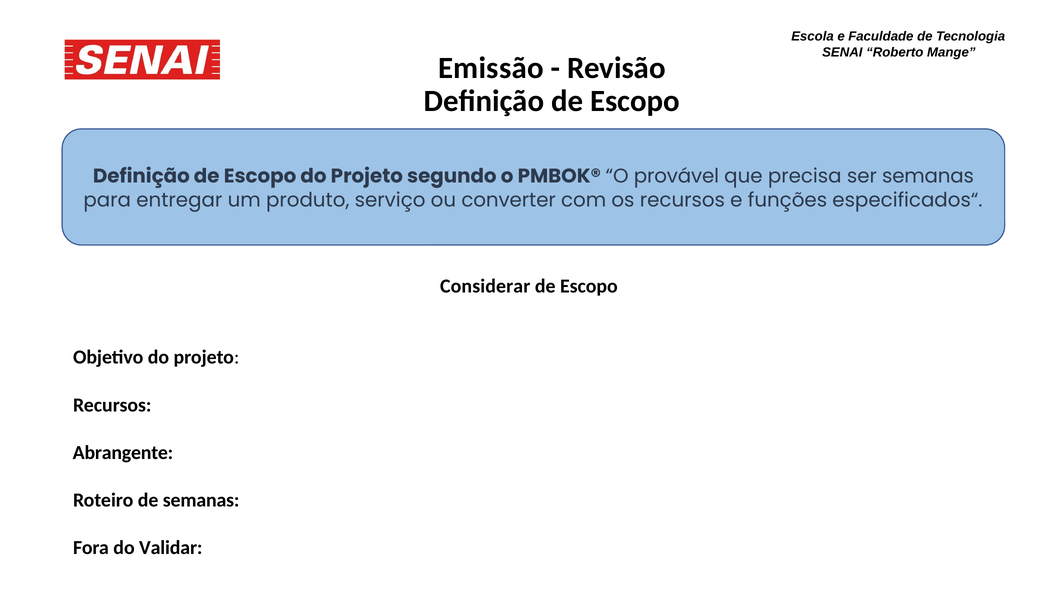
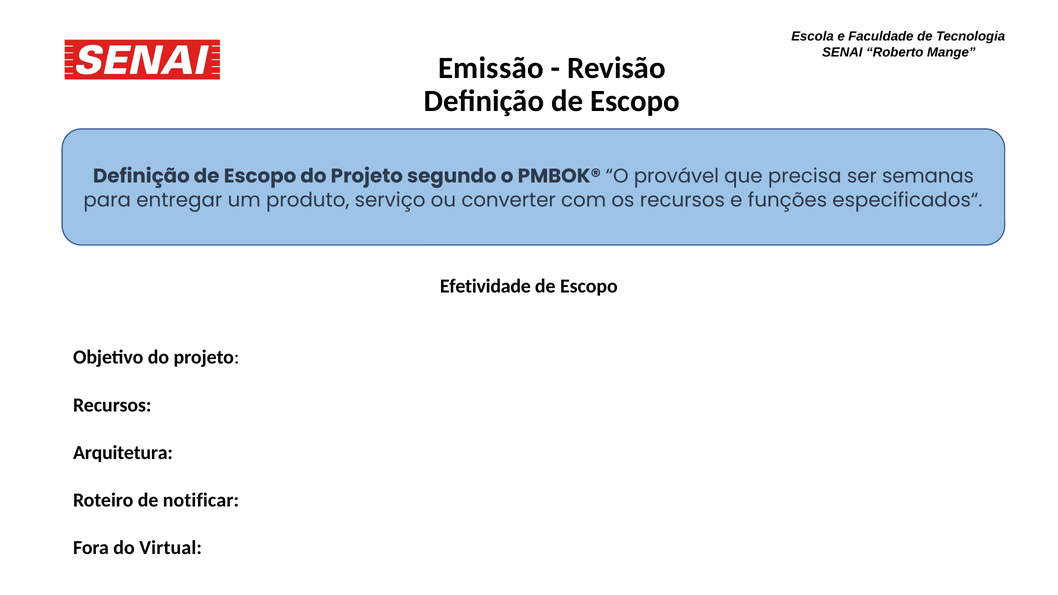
Considerar: Considerar -> Efetividade
Abrangente: Abrangente -> Arquitetura
de semanas: semanas -> notificar
Validar: Validar -> Virtual
